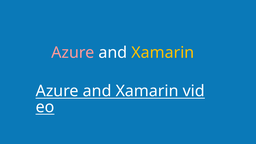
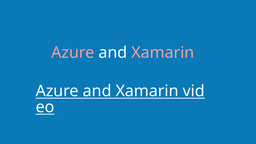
Xamarin at (163, 53) colour: yellow -> pink
